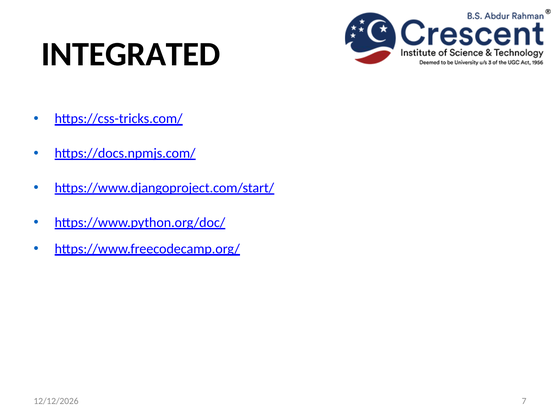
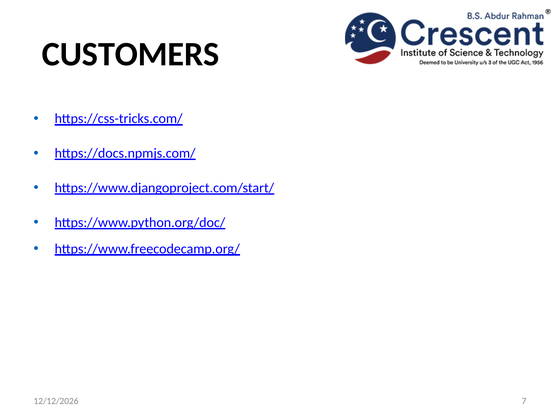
INTEGRATED: INTEGRATED -> CUSTOMERS
